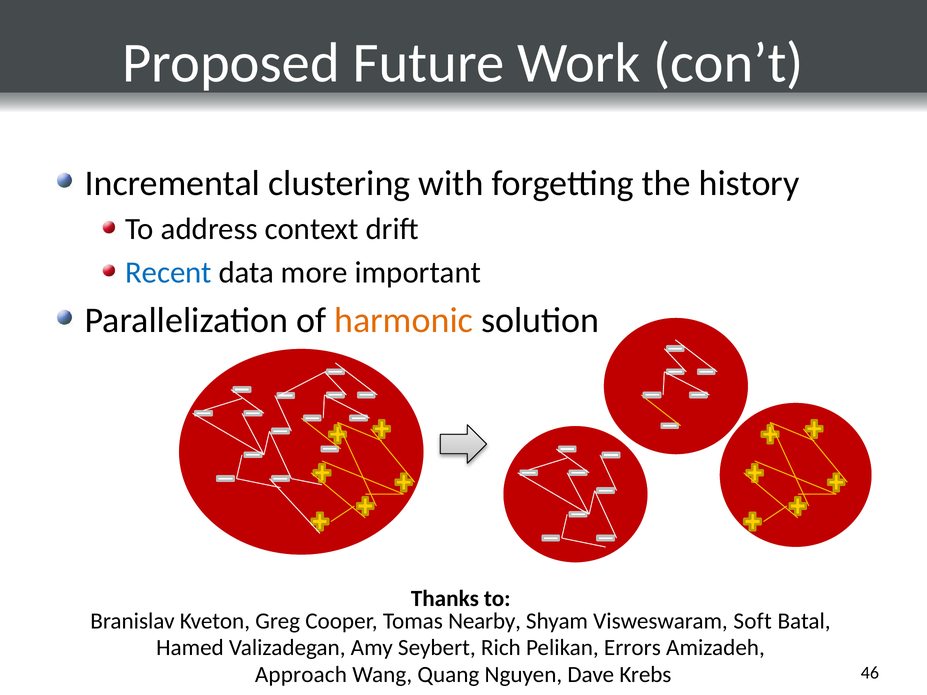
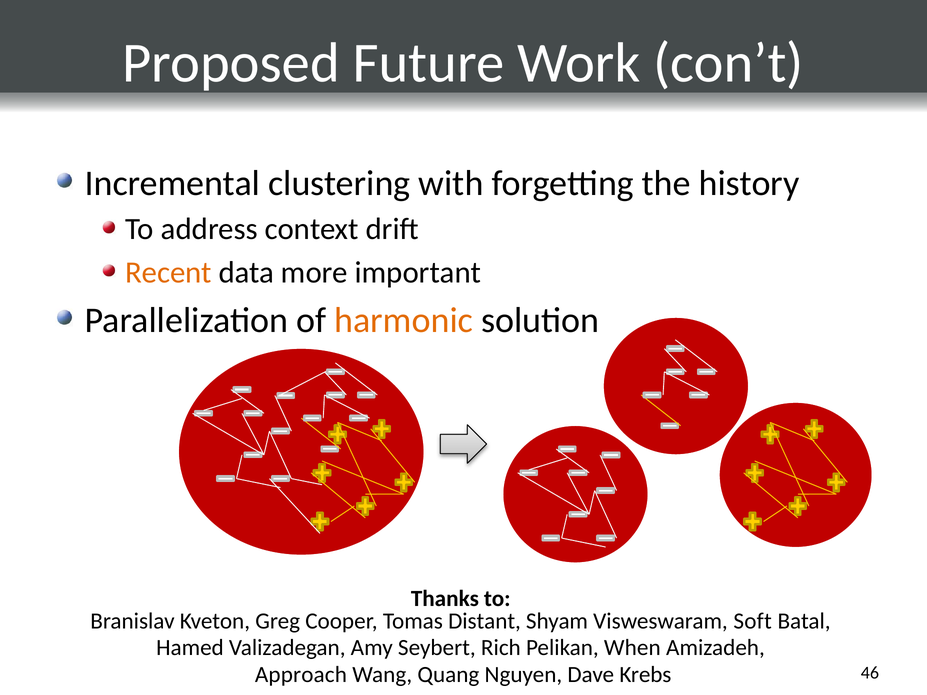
Recent colour: blue -> orange
Nearby: Nearby -> Distant
Errors: Errors -> When
